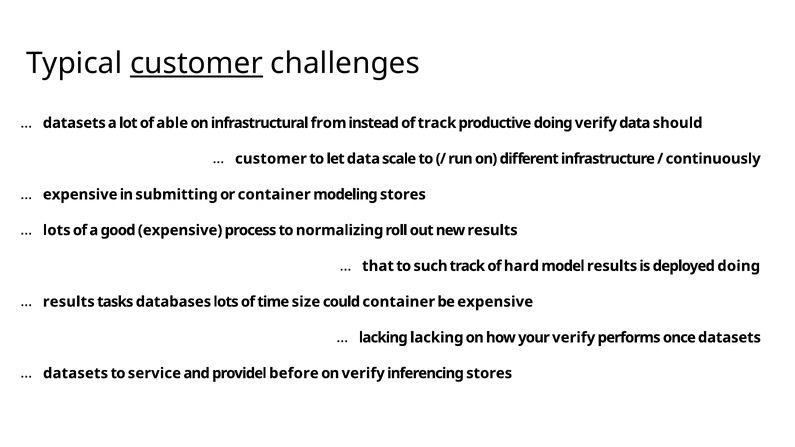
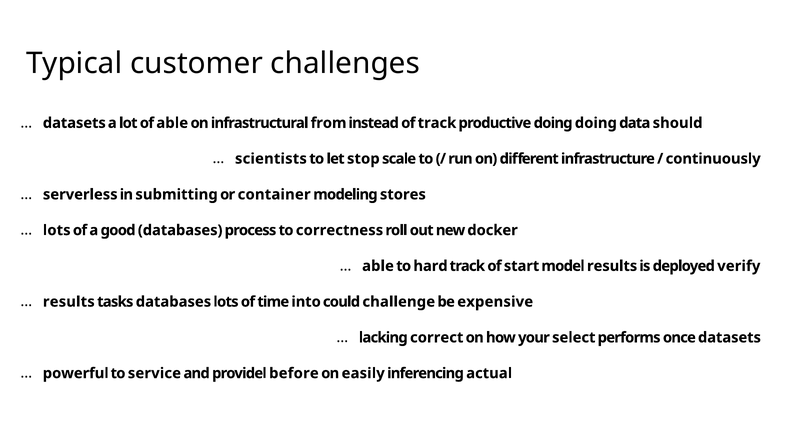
customer at (196, 64) underline: present -> none
doing verify: verify -> doing
customer at (271, 159): customer -> scientists
let data: data -> stop
expensive at (80, 195): expensive -> serverless
good expensive: expensive -> databases
normalizing: normalizing -> correctness
new results: results -> docker
that at (378, 266): that -> able
such: such -> hard
hard: hard -> start
deployed doing: doing -> verify
size: size -> into
could container: container -> challenge
lacking lacking: lacking -> correct
your verify: verify -> select
datasets at (76, 373): datasets -> powerful
on verify: verify -> easily
inferencing stores: stores -> actual
